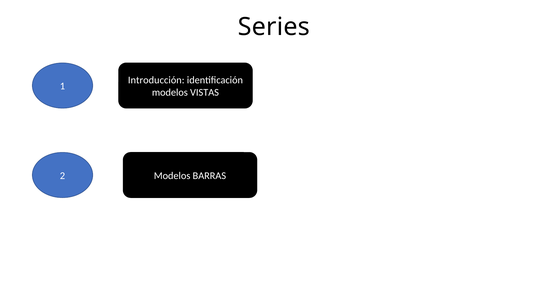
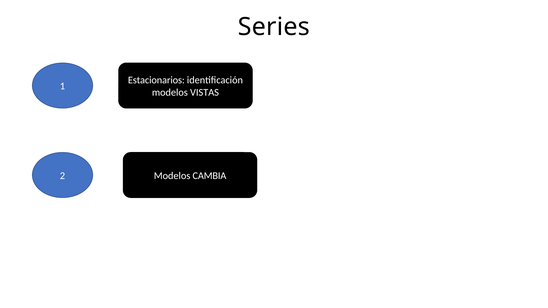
Introducción: Introducción -> Estacionarios
BARRAS: BARRAS -> CAMBIA
